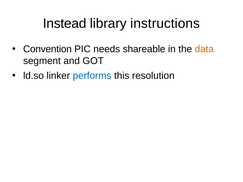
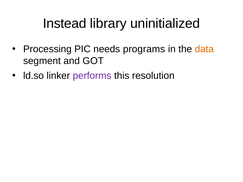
instructions: instructions -> uninitialized
Convention: Convention -> Processing
shareable: shareable -> programs
performs colour: blue -> purple
